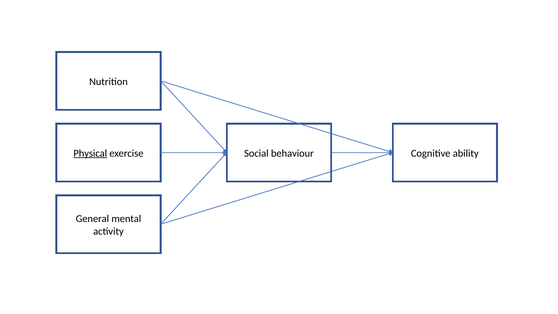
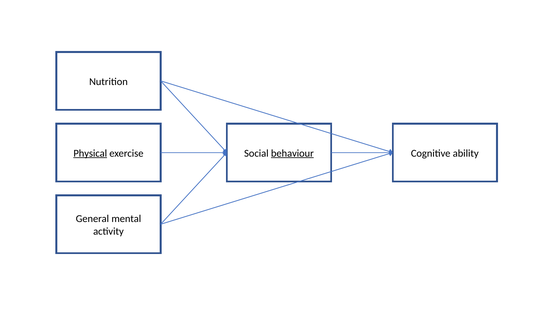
behaviour underline: none -> present
